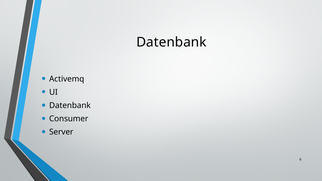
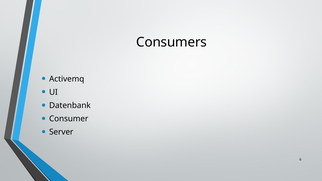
Datenbank at (171, 42): Datenbank -> Consumers
